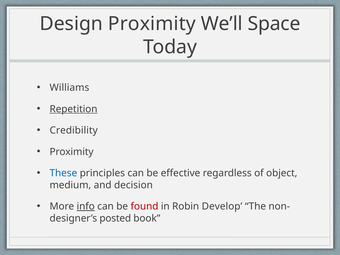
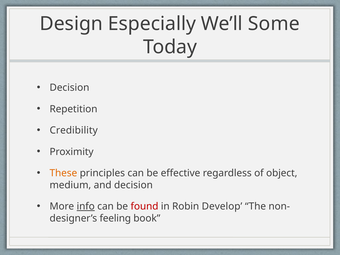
Design Proximity: Proximity -> Especially
Space: Space -> Some
Williams at (69, 88): Williams -> Decision
Repetition underline: present -> none
These colour: blue -> orange
posted: posted -> feeling
